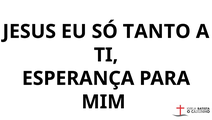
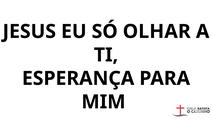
TANTO: TANTO -> OLHAR
